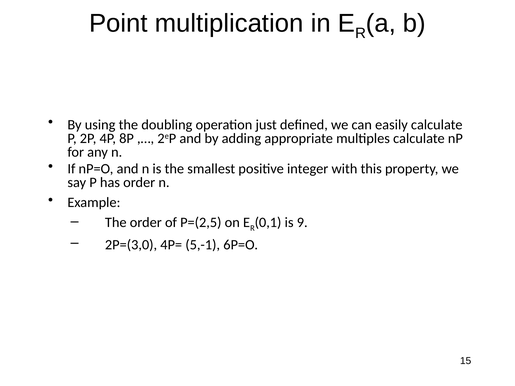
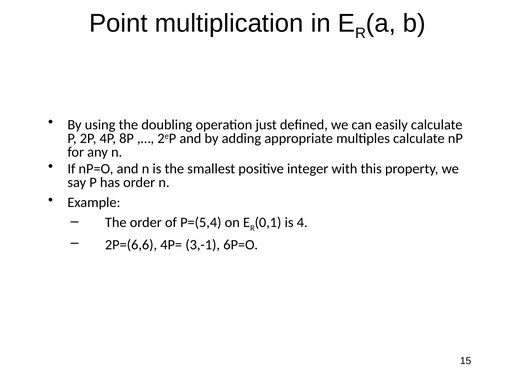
P=(2,5: P=(2,5 -> P=(5,4
9: 9 -> 4
2P=(3,0: 2P=(3,0 -> 2P=(6,6
5,-1: 5,-1 -> 3,-1
